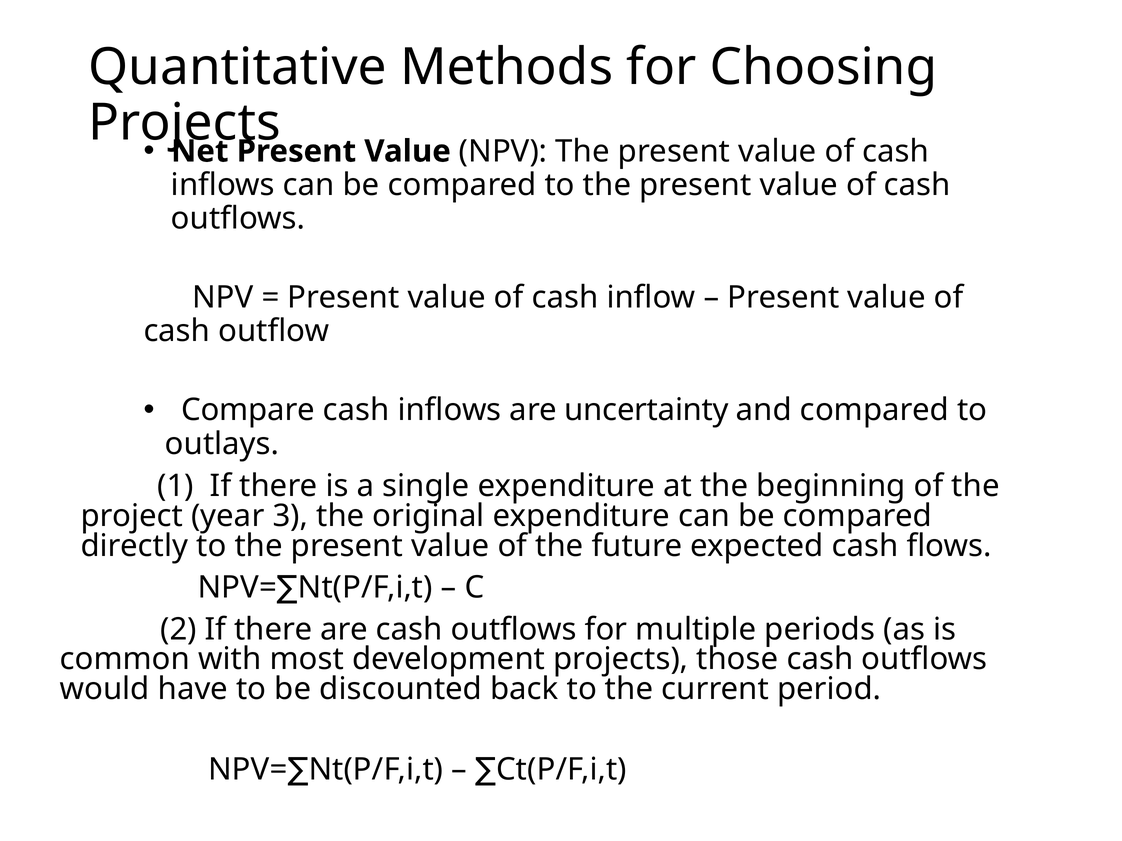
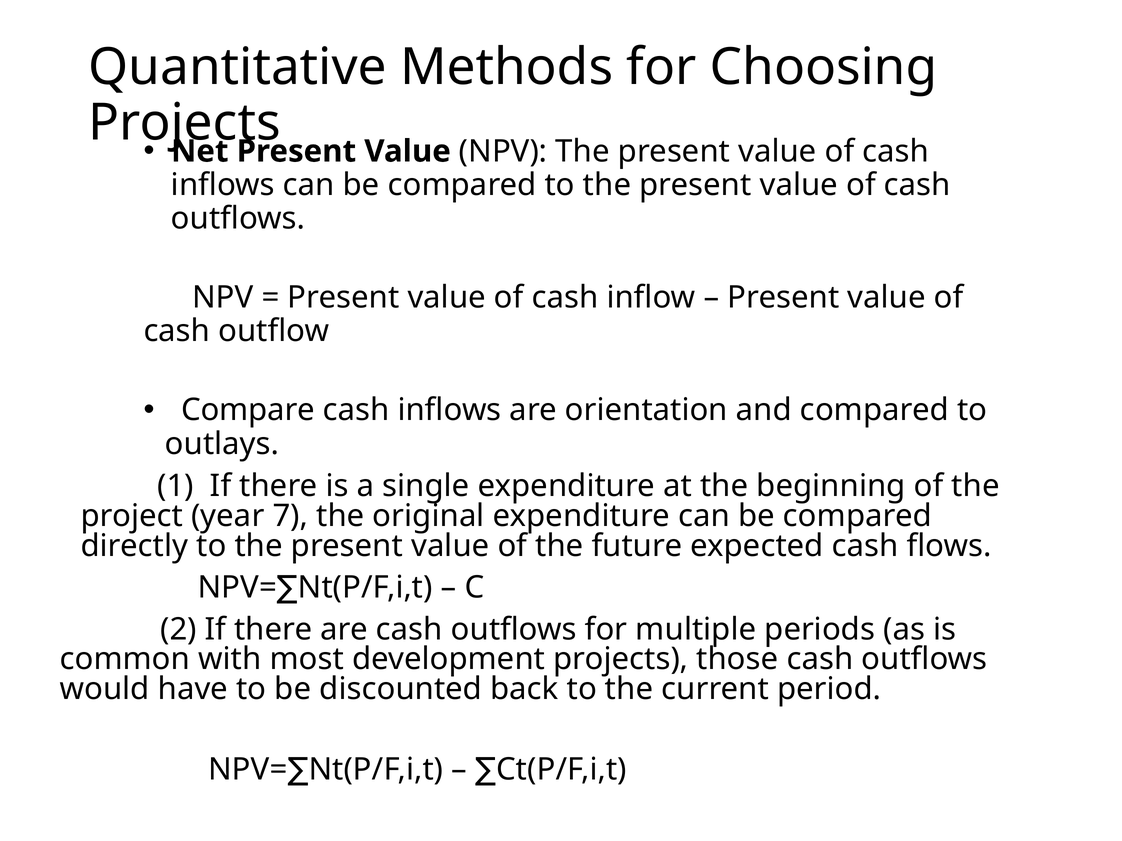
uncertainty: uncertainty -> orientation
3: 3 -> 7
